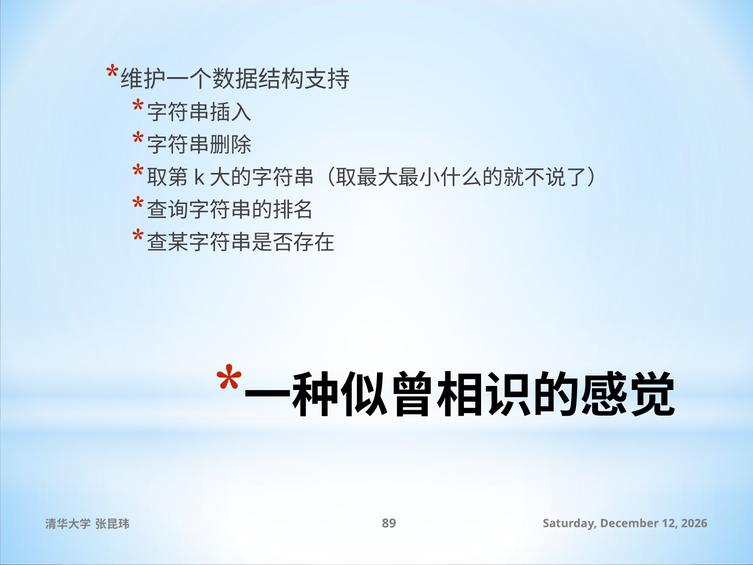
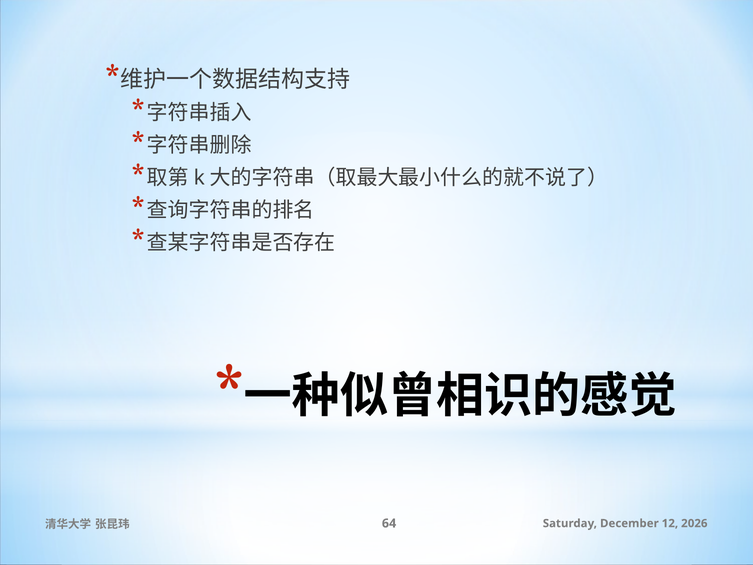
89: 89 -> 64
